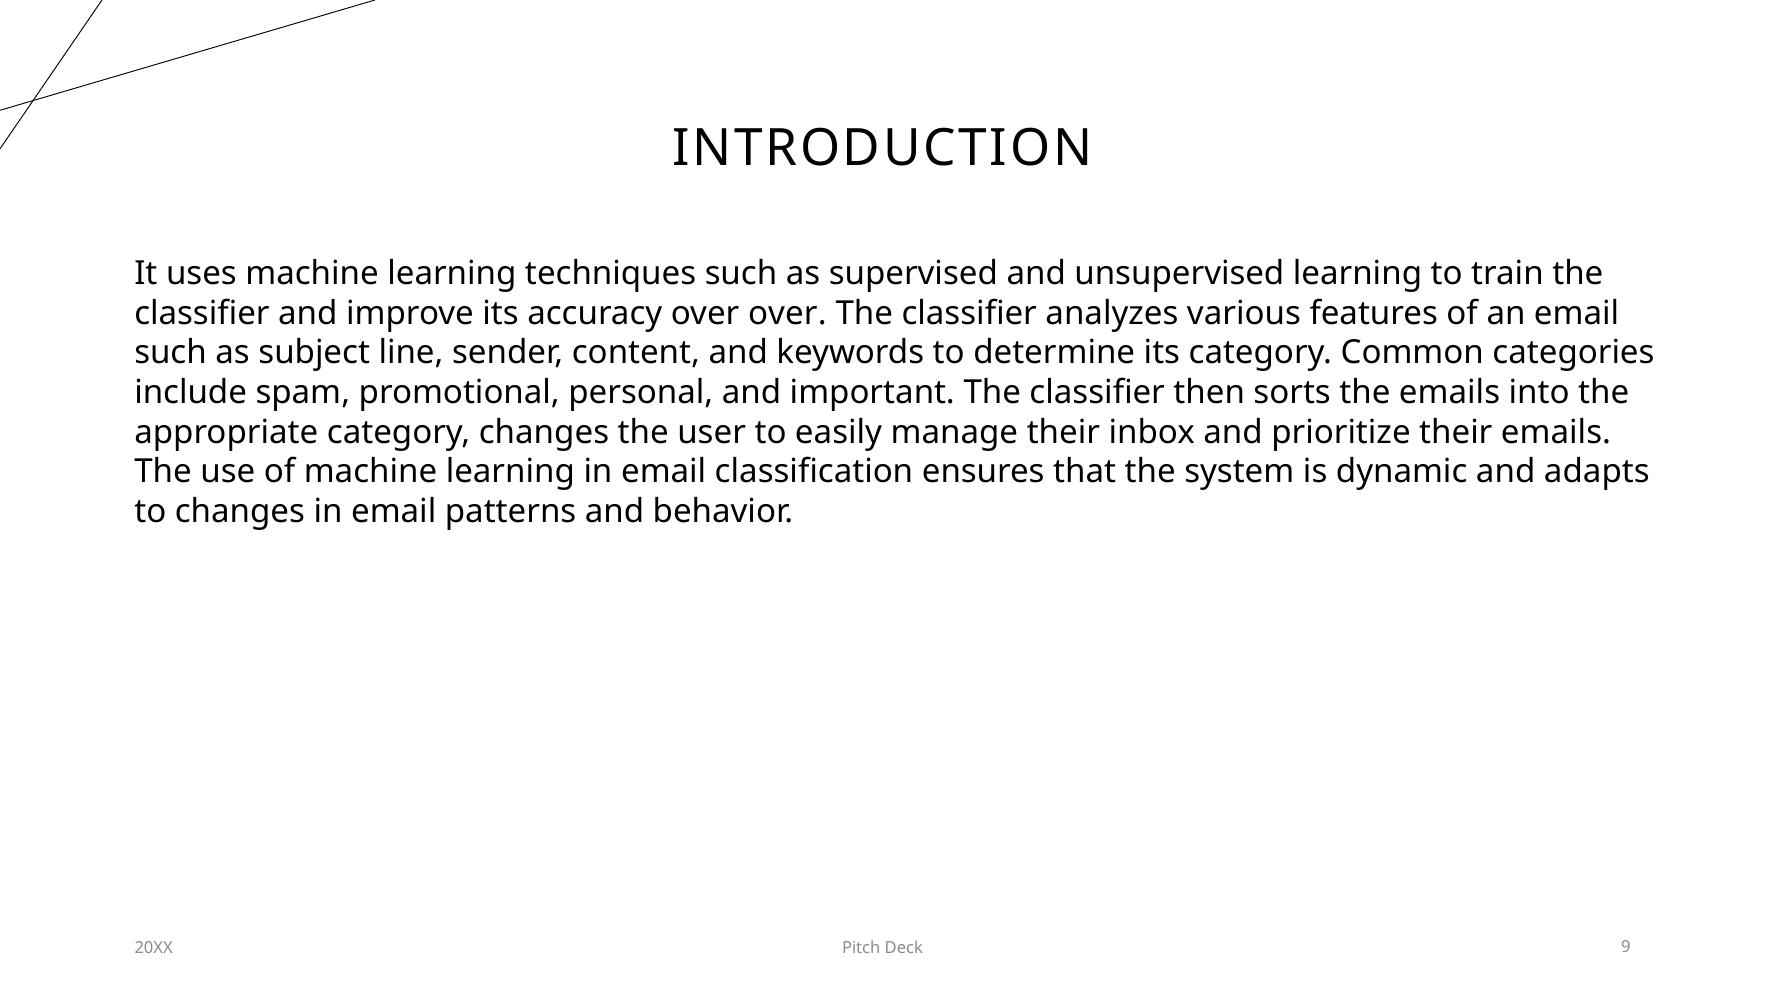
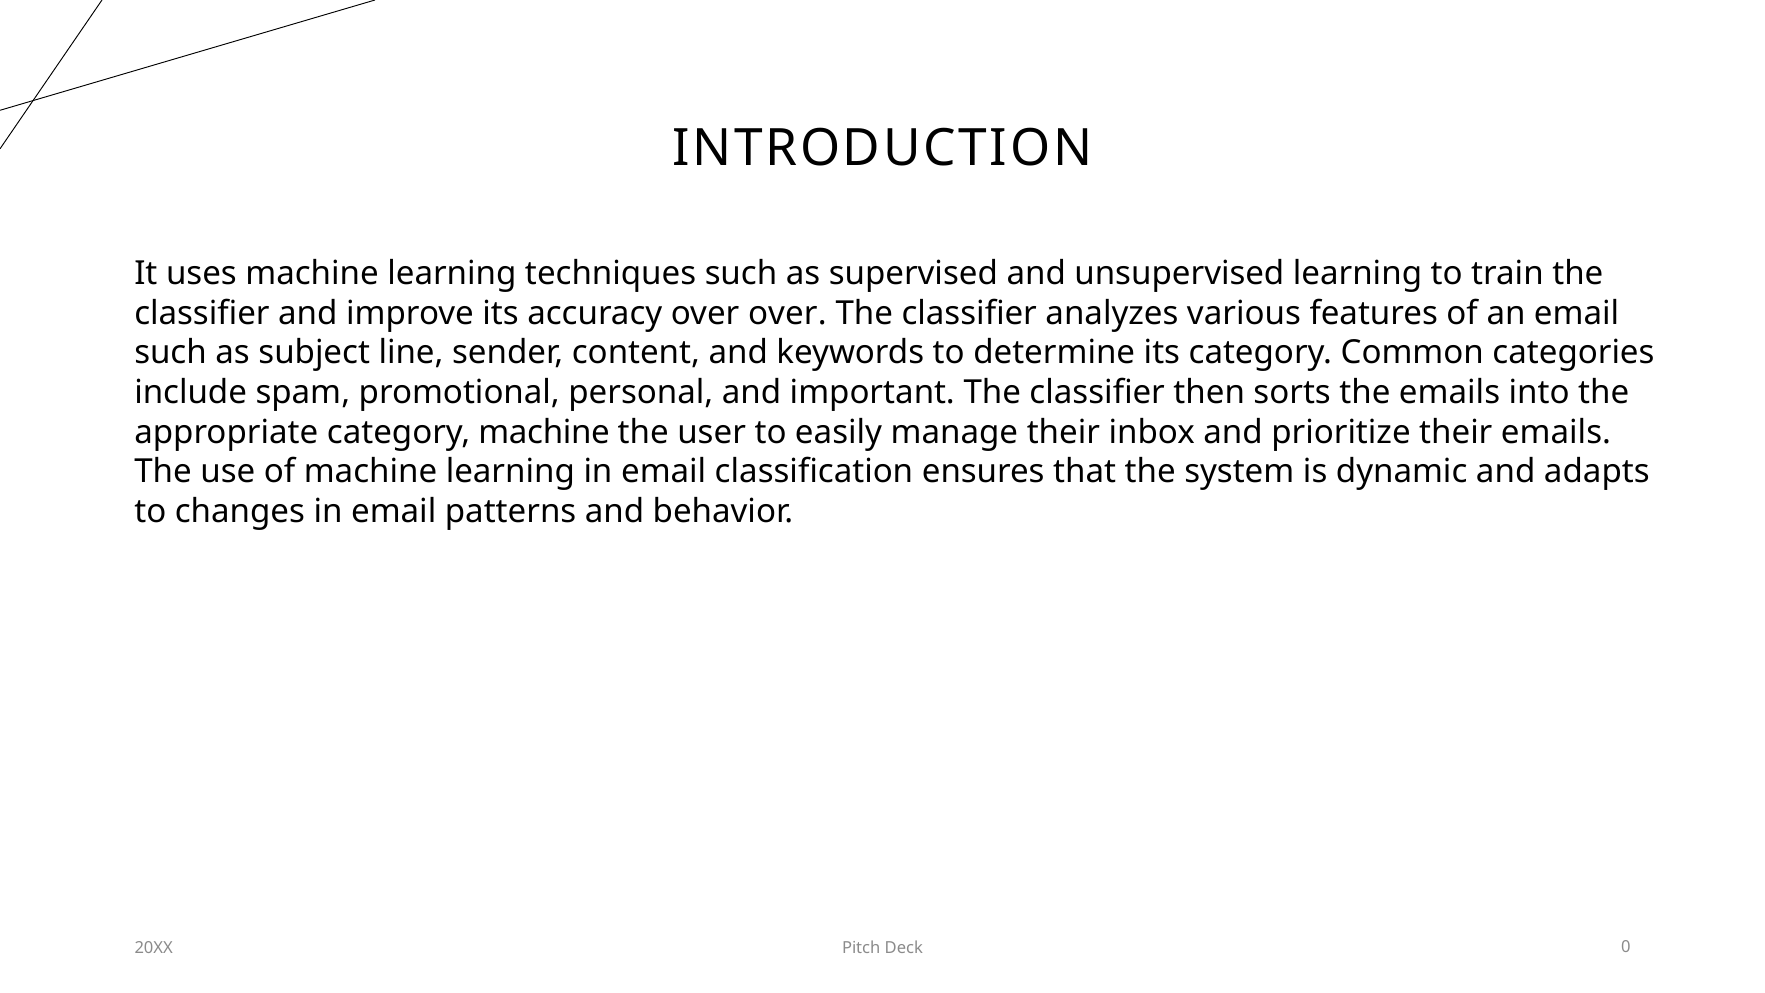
category changes: changes -> machine
9: 9 -> 0
